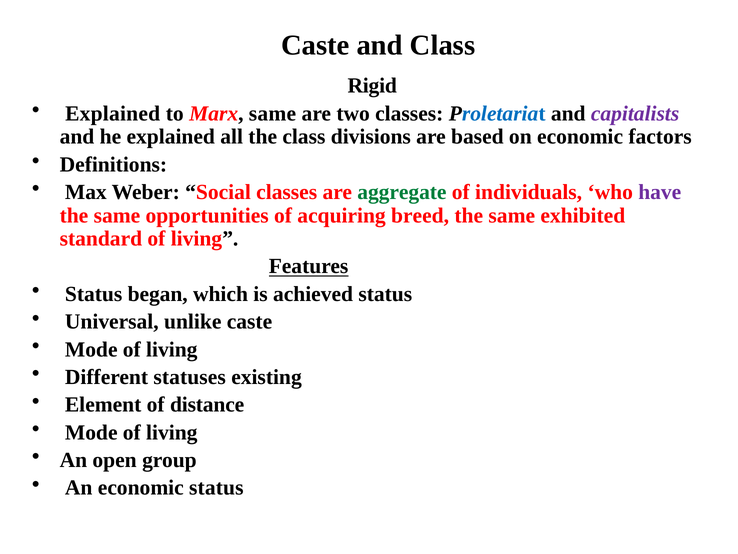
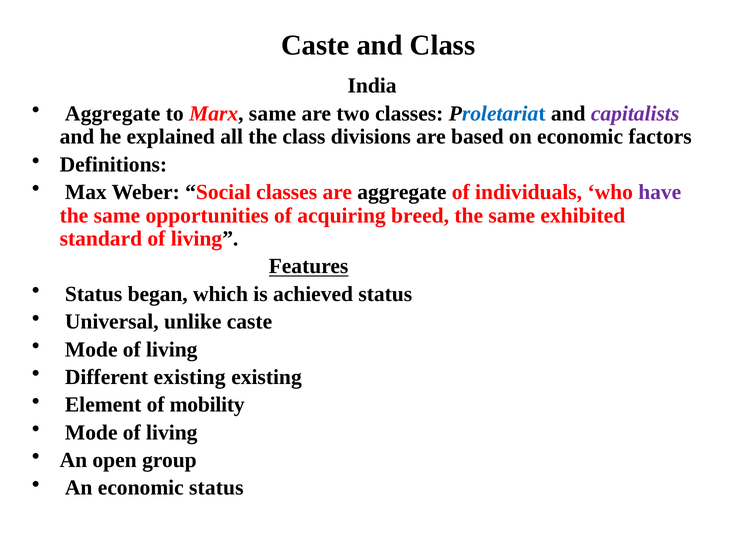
Rigid: Rigid -> India
Explained at (113, 113): Explained -> Aggregate
aggregate at (402, 192) colour: green -> black
Different statuses: statuses -> existing
distance: distance -> mobility
